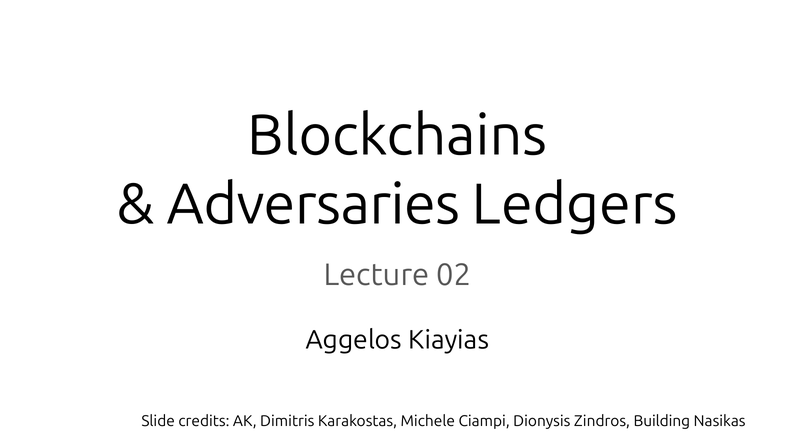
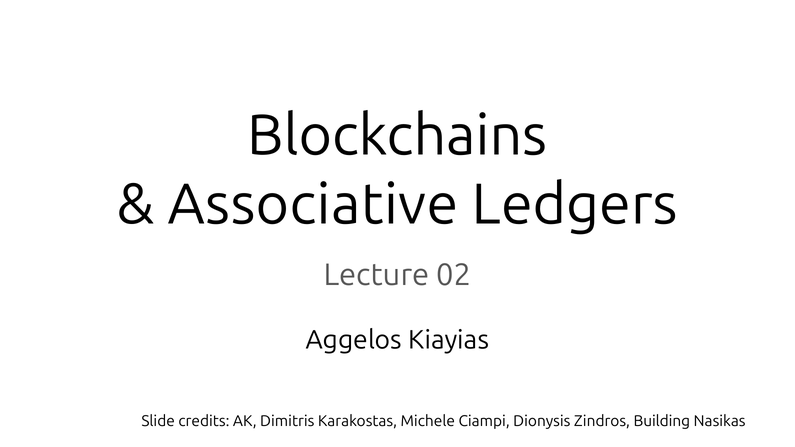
Adversaries: Adversaries -> Associative
